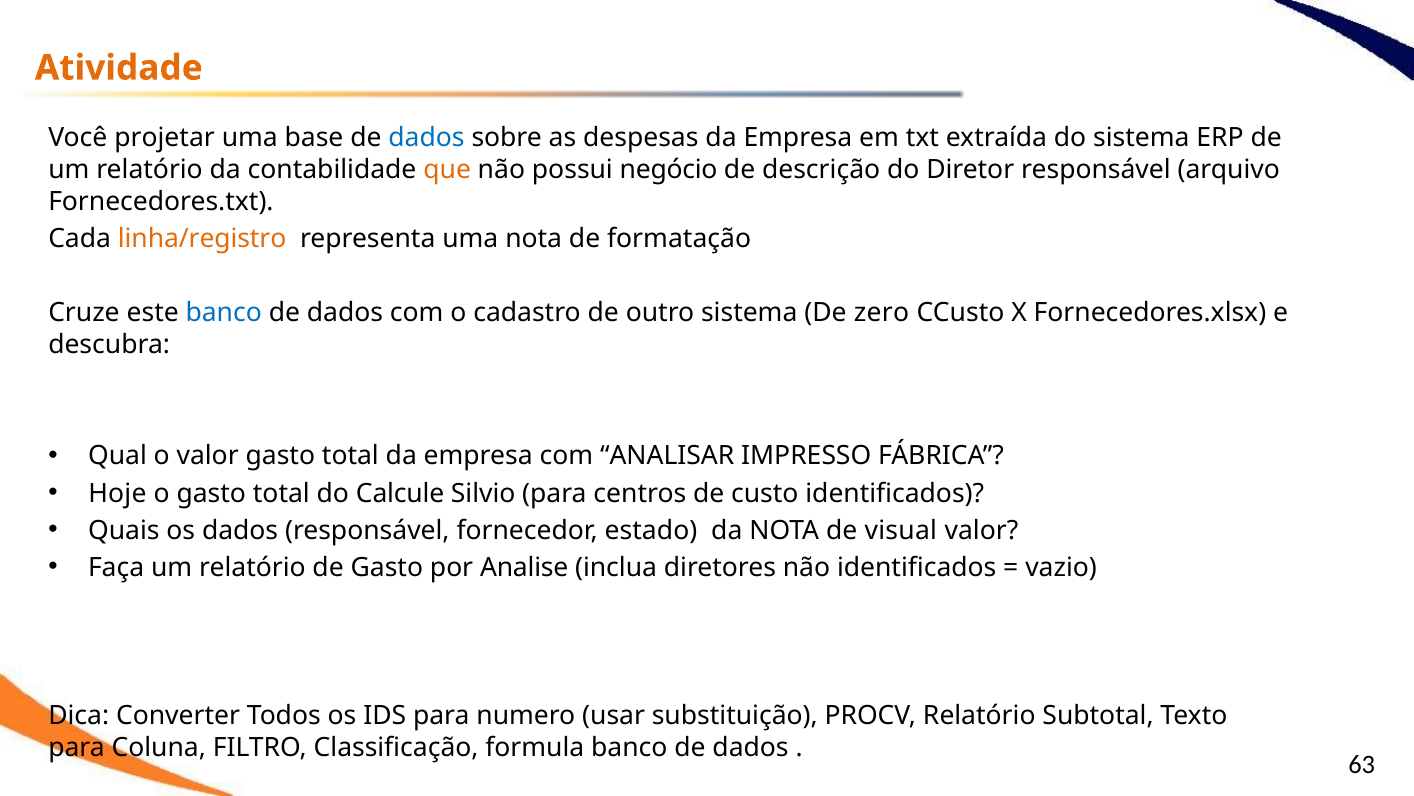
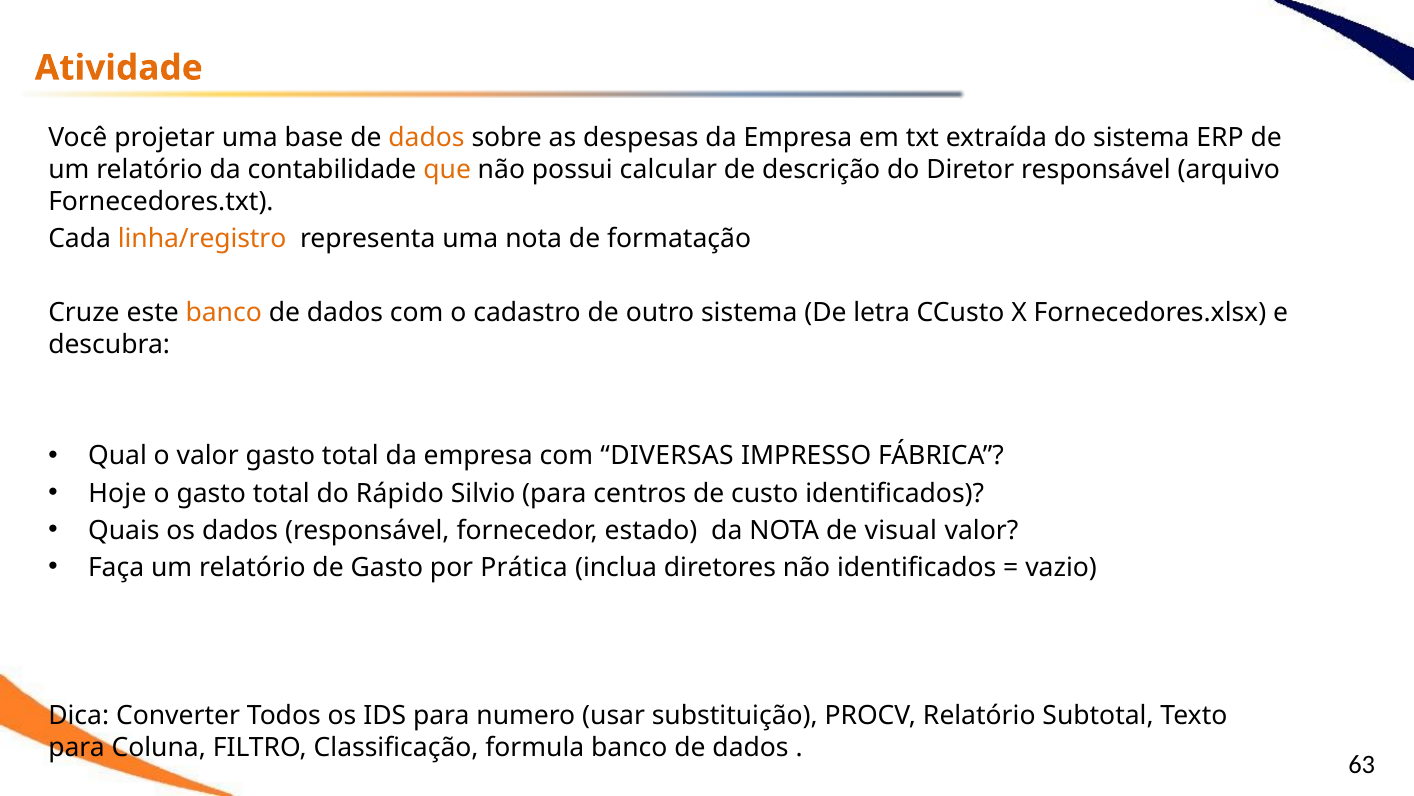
dados at (427, 138) colour: blue -> orange
negócio: negócio -> calcular
banco at (224, 313) colour: blue -> orange
zero: zero -> letra
ANALISAR: ANALISAR -> DIVERSAS
Calcule: Calcule -> Rápido
Analise: Analise -> Prática
